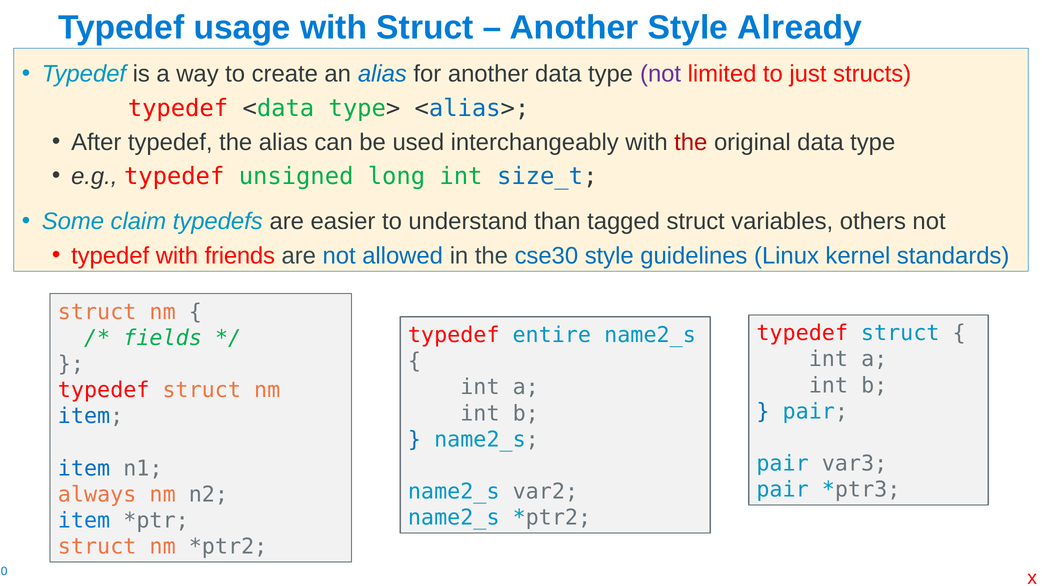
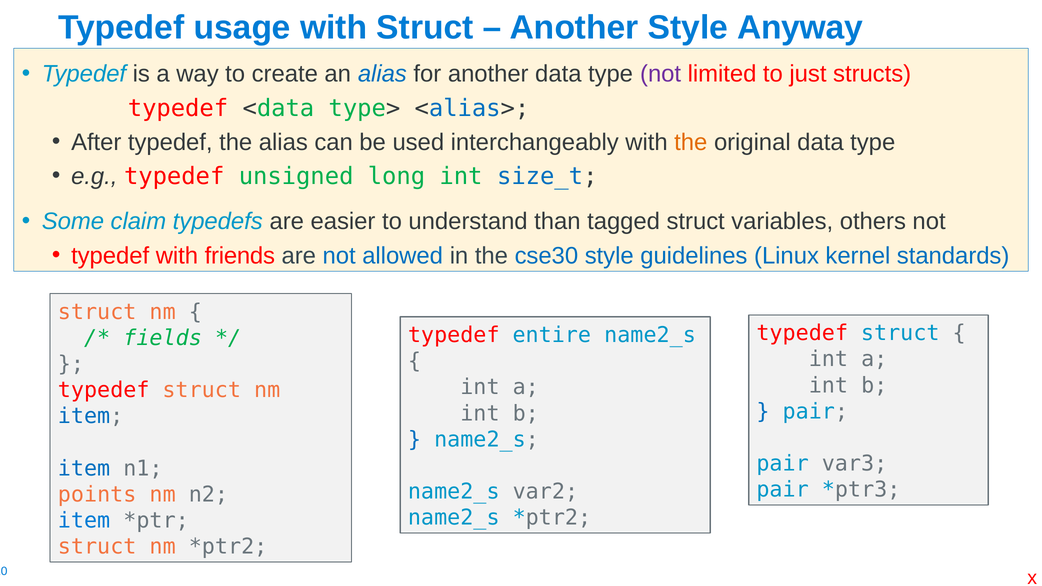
Already: Already -> Anyway
the at (691, 142) colour: red -> orange
always: always -> points
